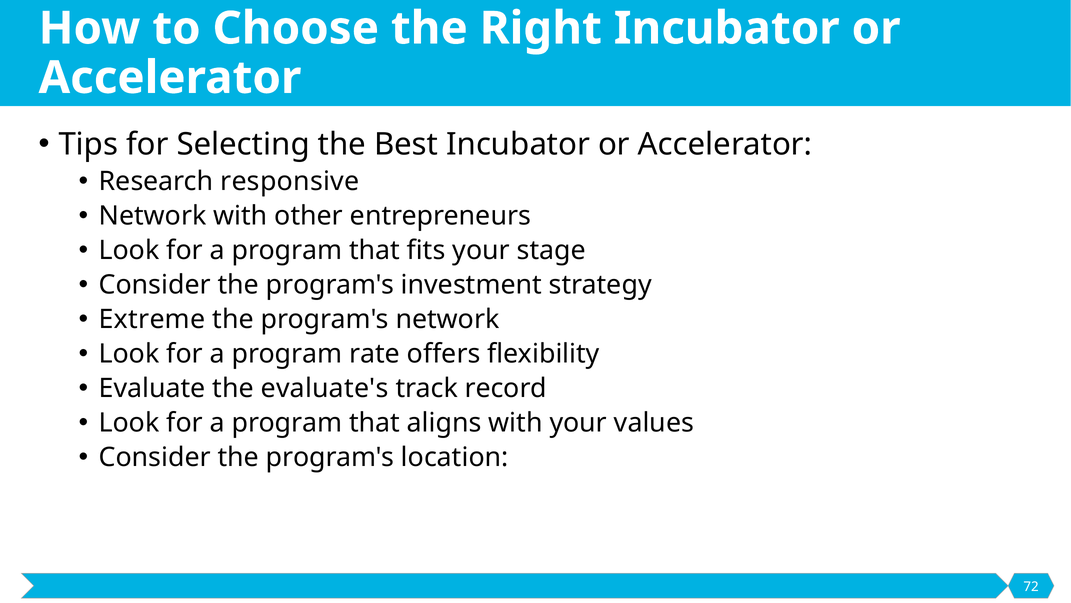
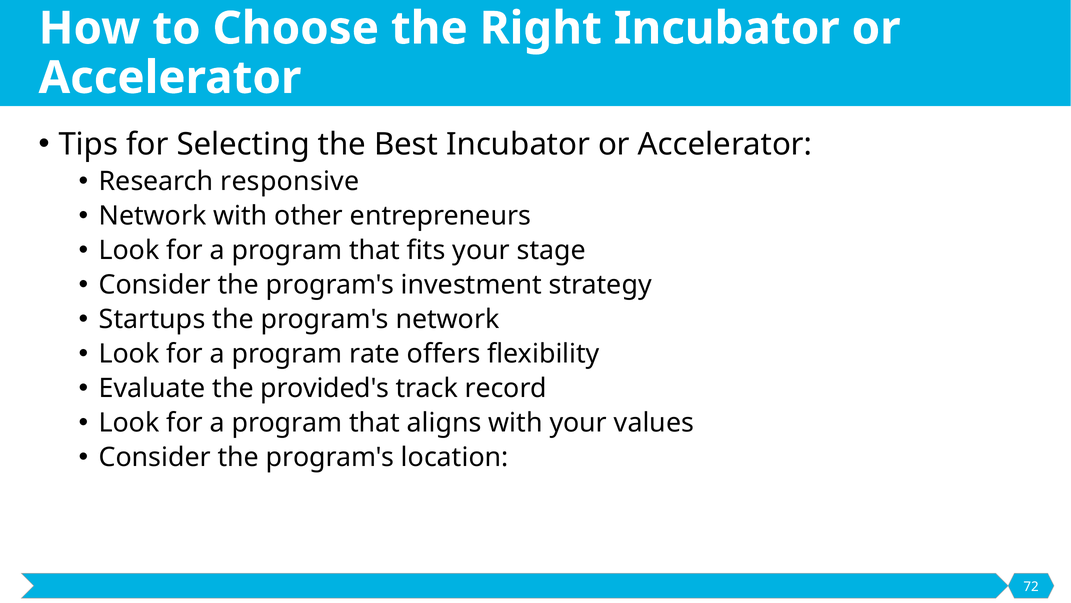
Extreme: Extreme -> Startups
evaluate's: evaluate's -> provided's
